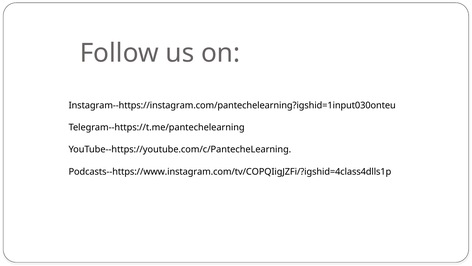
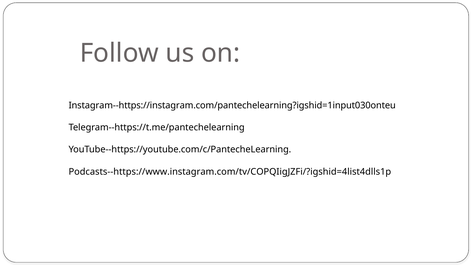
Podcasts--https://www.instagram.com/tv/COPQIigJZFi/?igshid=4class4dlls1p: Podcasts--https://www.instagram.com/tv/COPQIigJZFi/?igshid=4class4dlls1p -> Podcasts--https://www.instagram.com/tv/COPQIigJZFi/?igshid=4list4dlls1p
